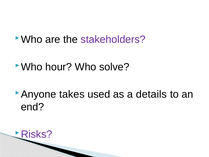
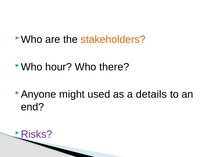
stakeholders colour: purple -> orange
solve: solve -> there
takes: takes -> might
